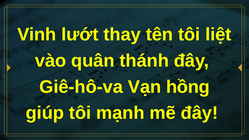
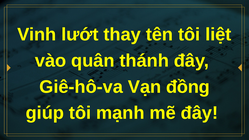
hồng: hồng -> đồng
